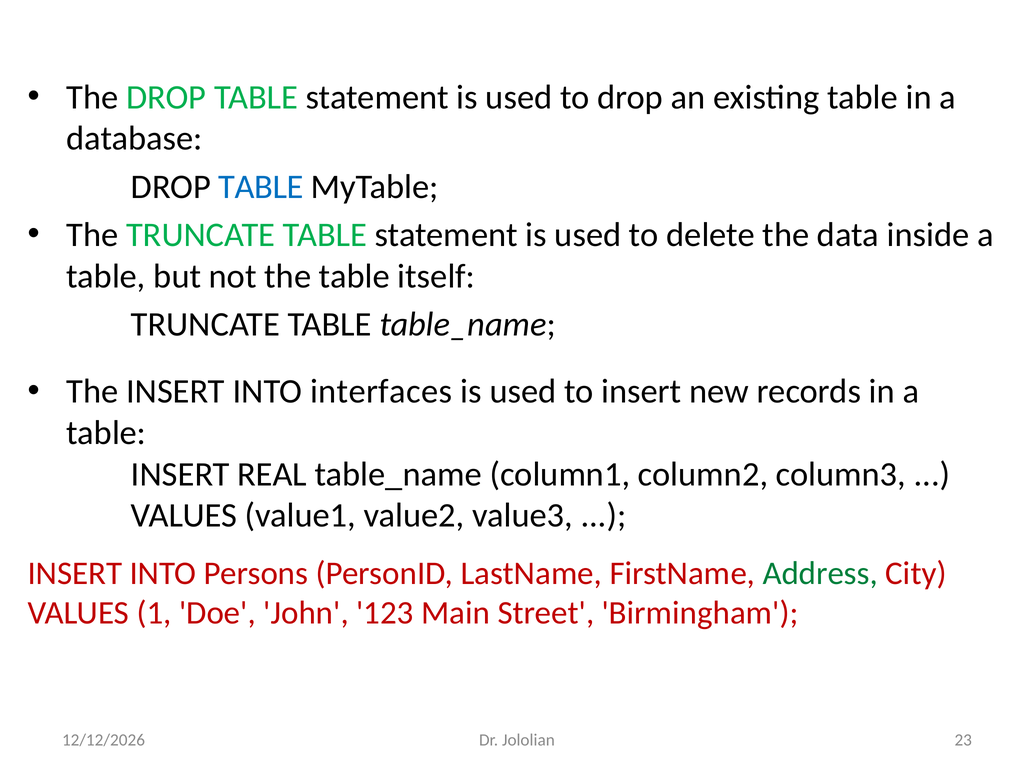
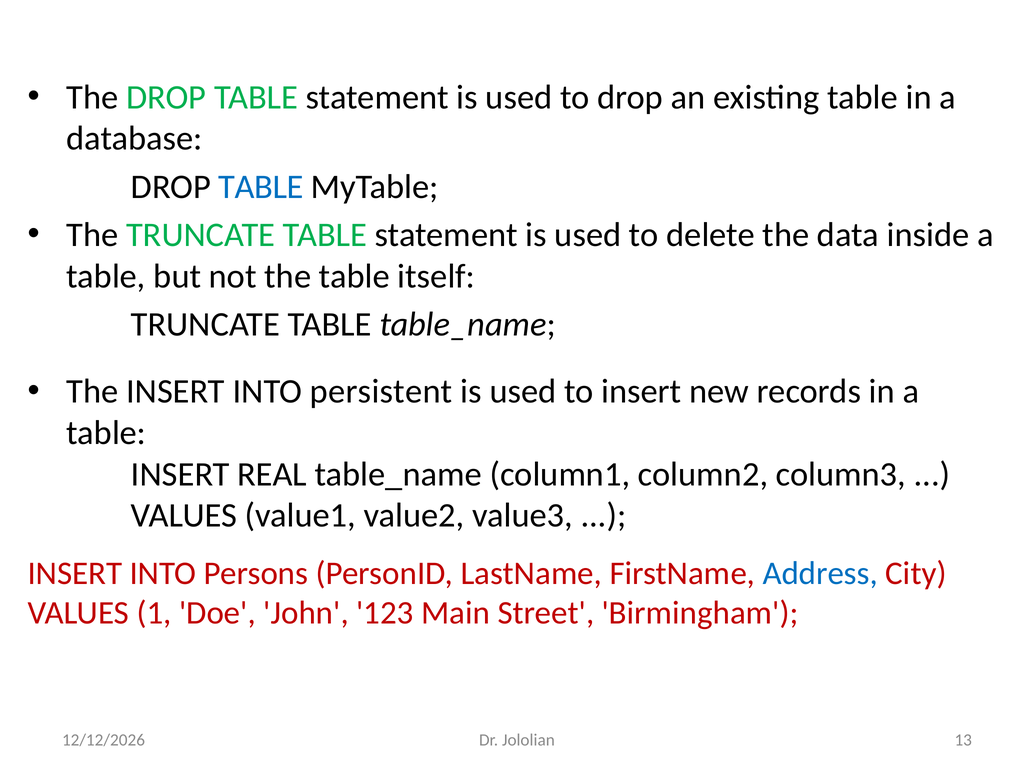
interfaces: interfaces -> persistent
Address colour: green -> blue
23: 23 -> 13
